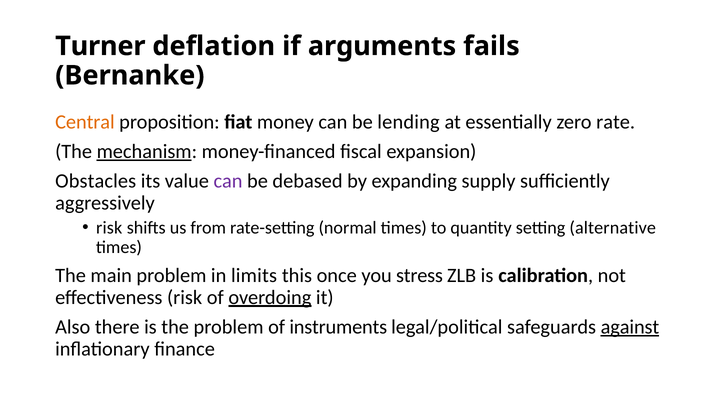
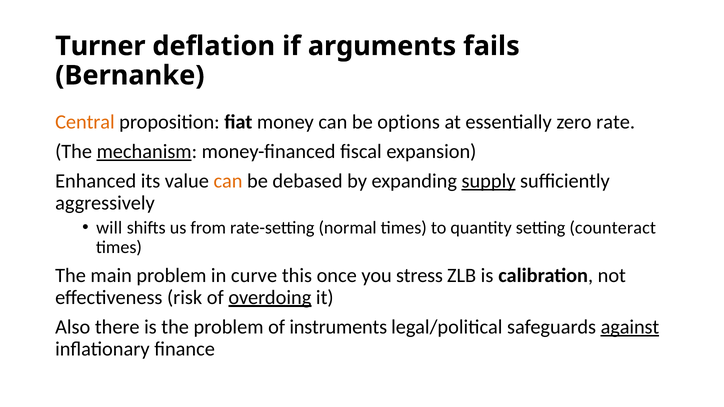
lending: lending -> options
Obstacles: Obstacles -> Enhanced
can at (228, 181) colour: purple -> orange
supply underline: none -> present
risk at (109, 228): risk -> will
alternative: alternative -> counteract
limits: limits -> curve
